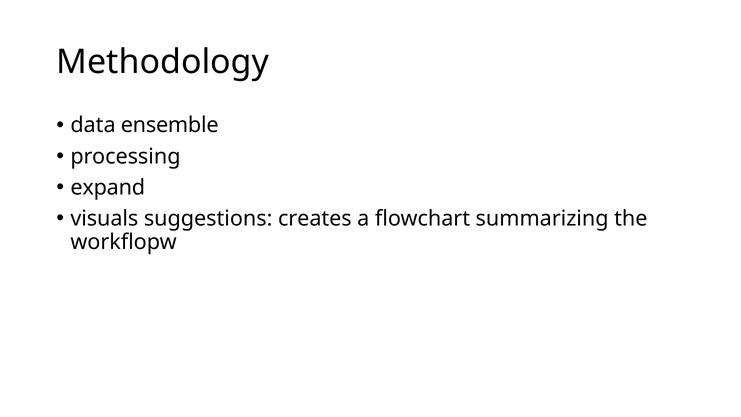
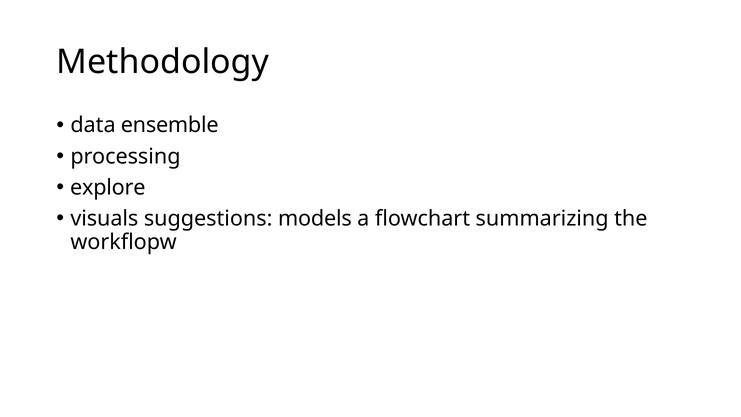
expand: expand -> explore
creates: creates -> models
